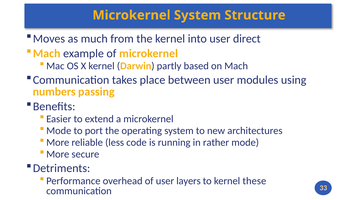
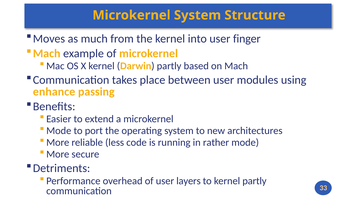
direct: direct -> finger
numbers: numbers -> enhance
kernel these: these -> partly
